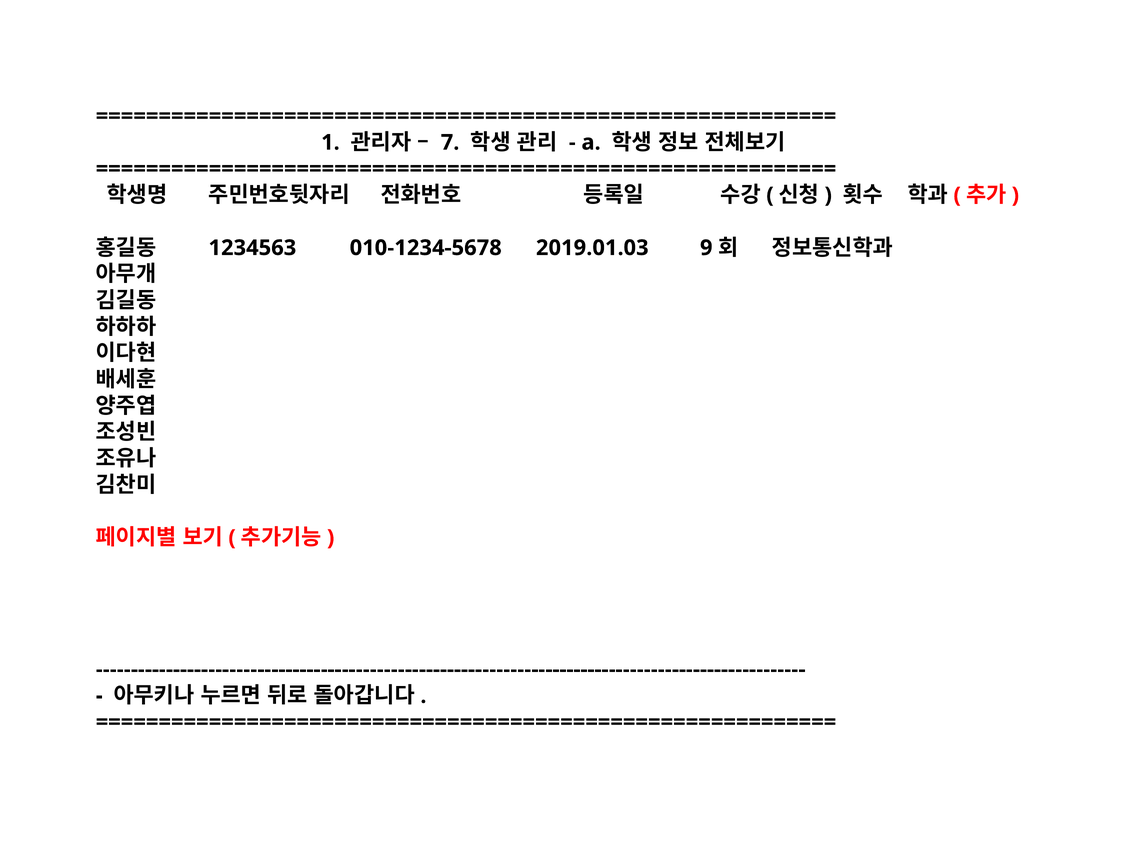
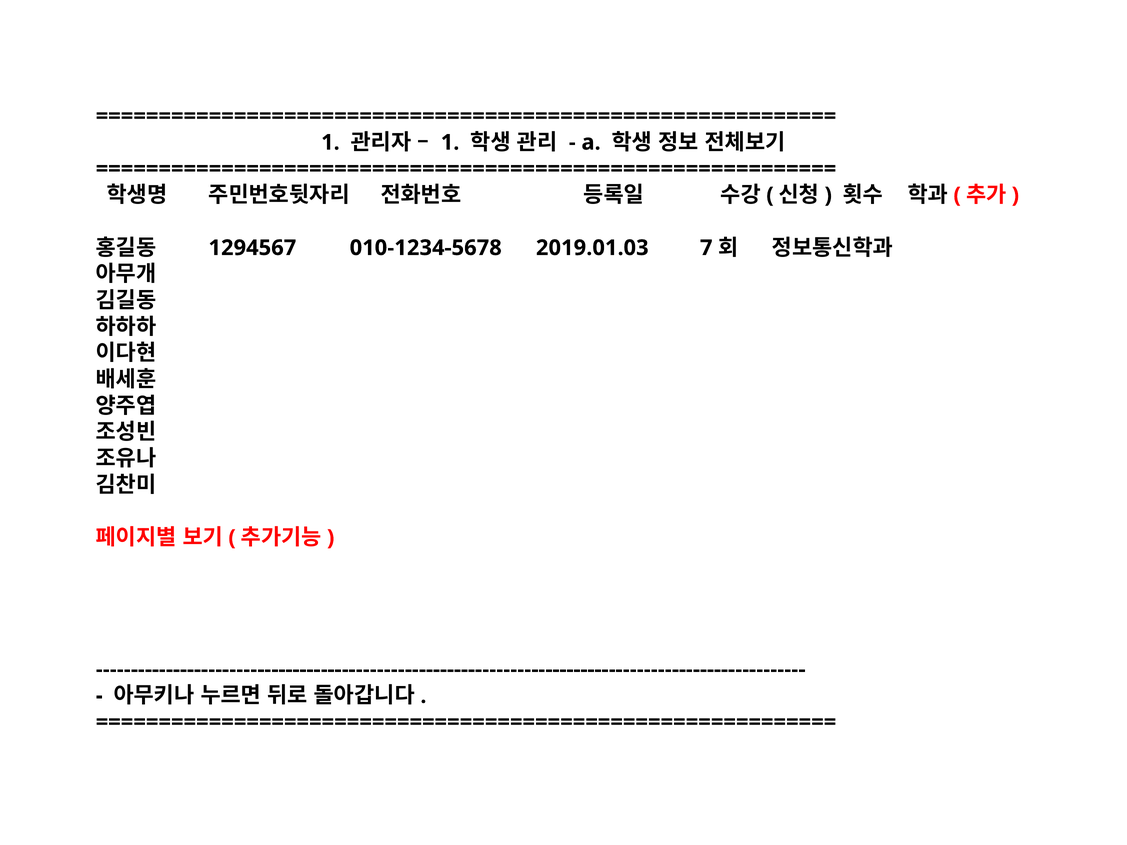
7 at (450, 142): 7 -> 1
1234563: 1234563 -> 1294567
9: 9 -> 7
